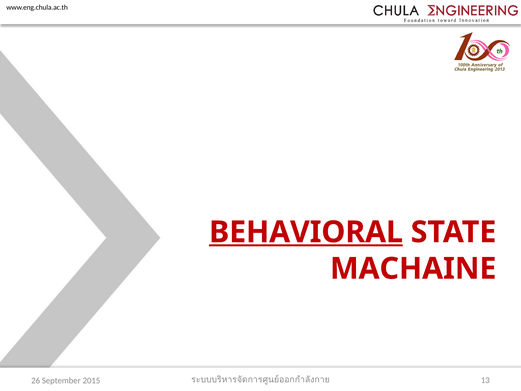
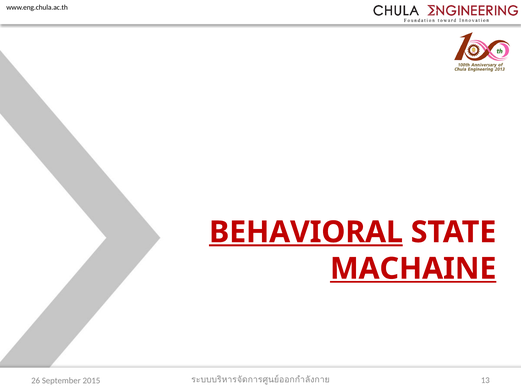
MACHAINE underline: none -> present
